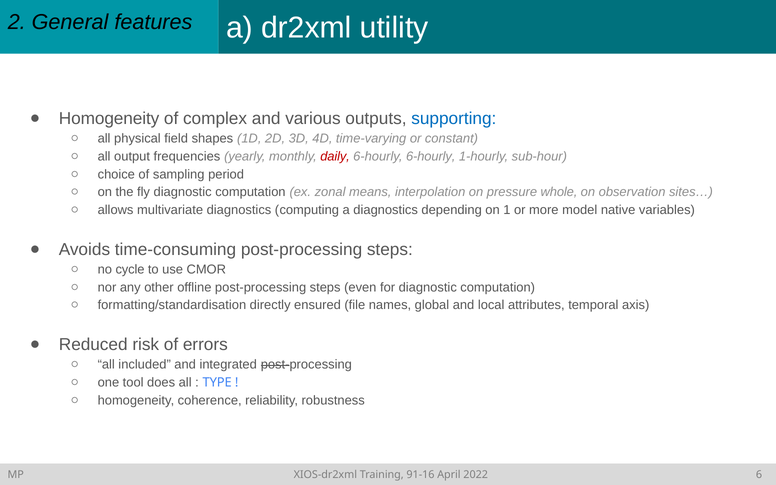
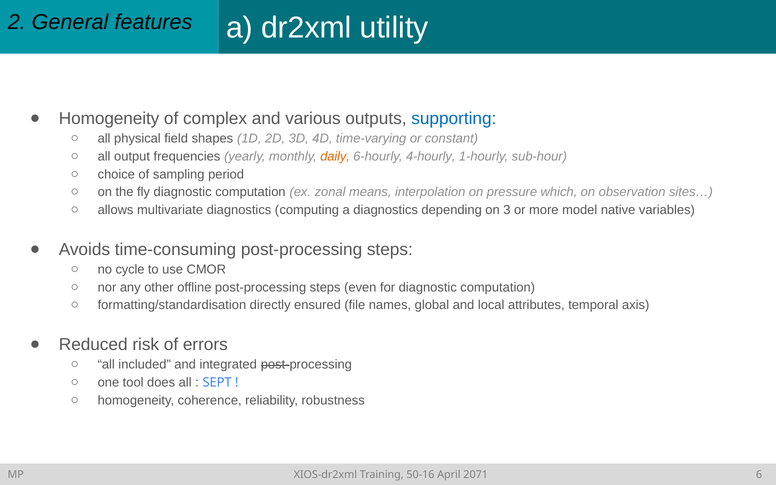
daily colour: red -> orange
6-hourly 6-hourly: 6-hourly -> 4-hourly
whole: whole -> which
1: 1 -> 3
TYPE: TYPE -> SEPT
91-16: 91-16 -> 50-16
2022: 2022 -> 2071
